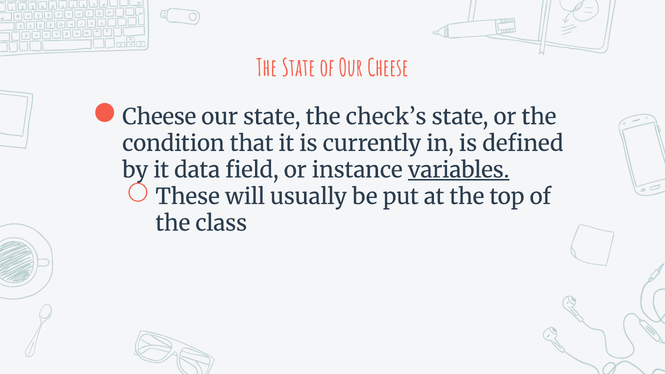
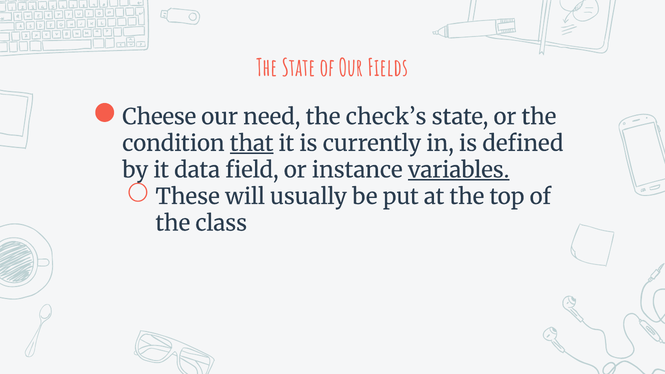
Our Cheese: Cheese -> Fields
our state: state -> need
that underline: none -> present
